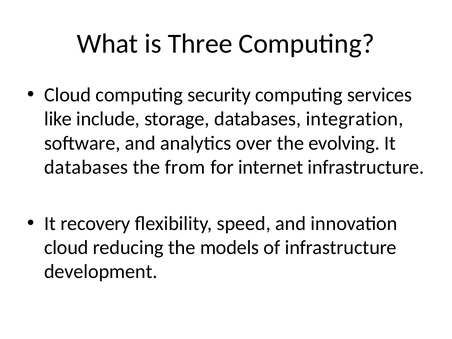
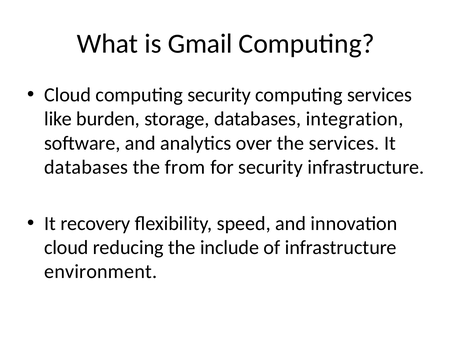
Three: Three -> Gmail
include: include -> burden
the evolving: evolving -> services
for internet: internet -> security
models: models -> include
development: development -> environment
